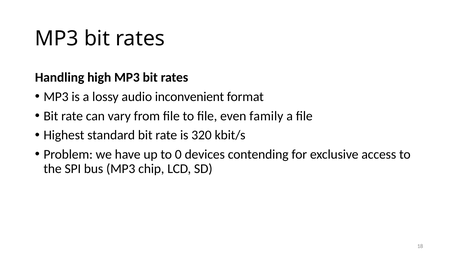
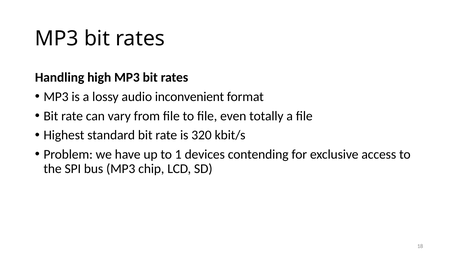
family: family -> totally
0: 0 -> 1
